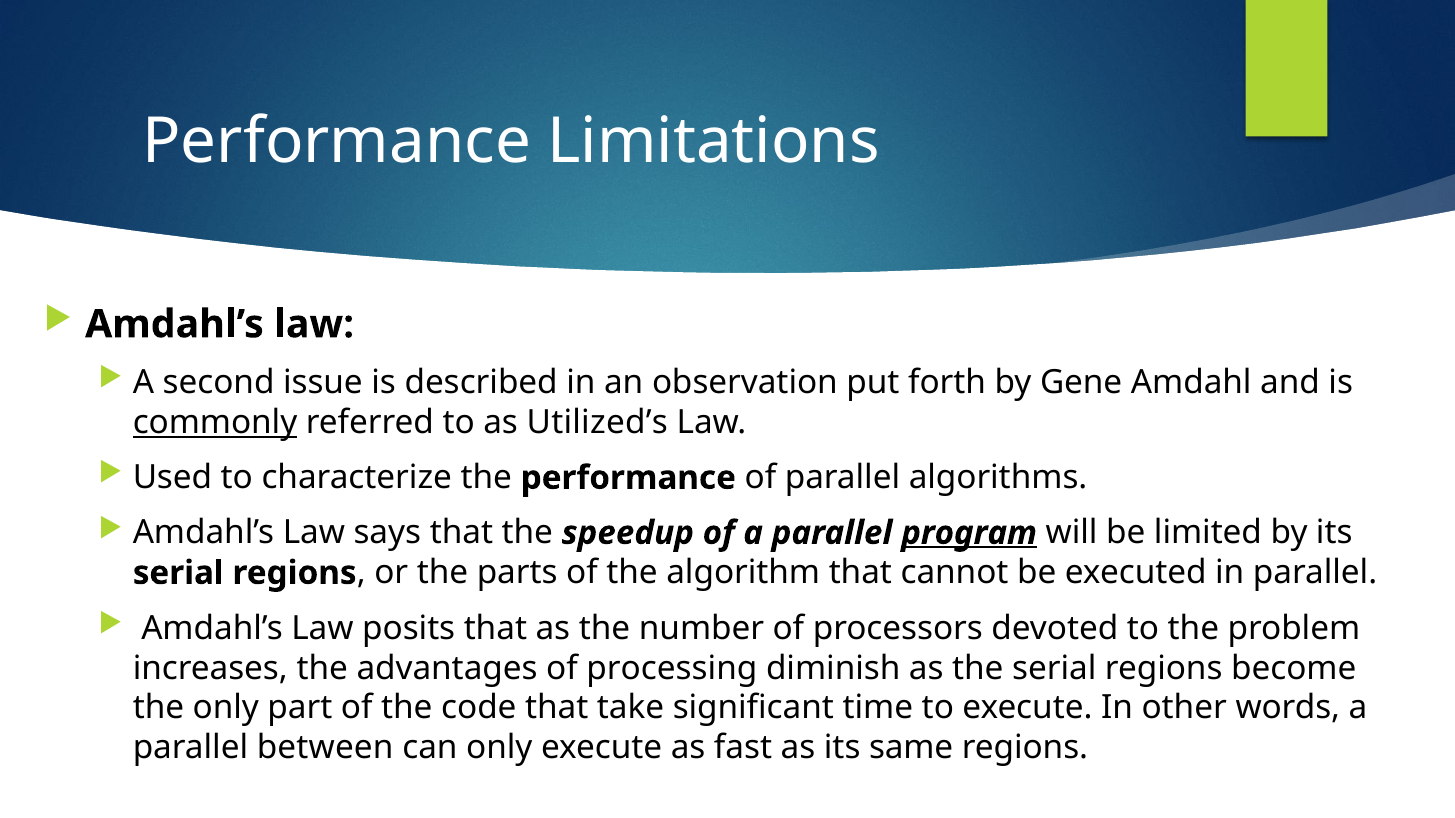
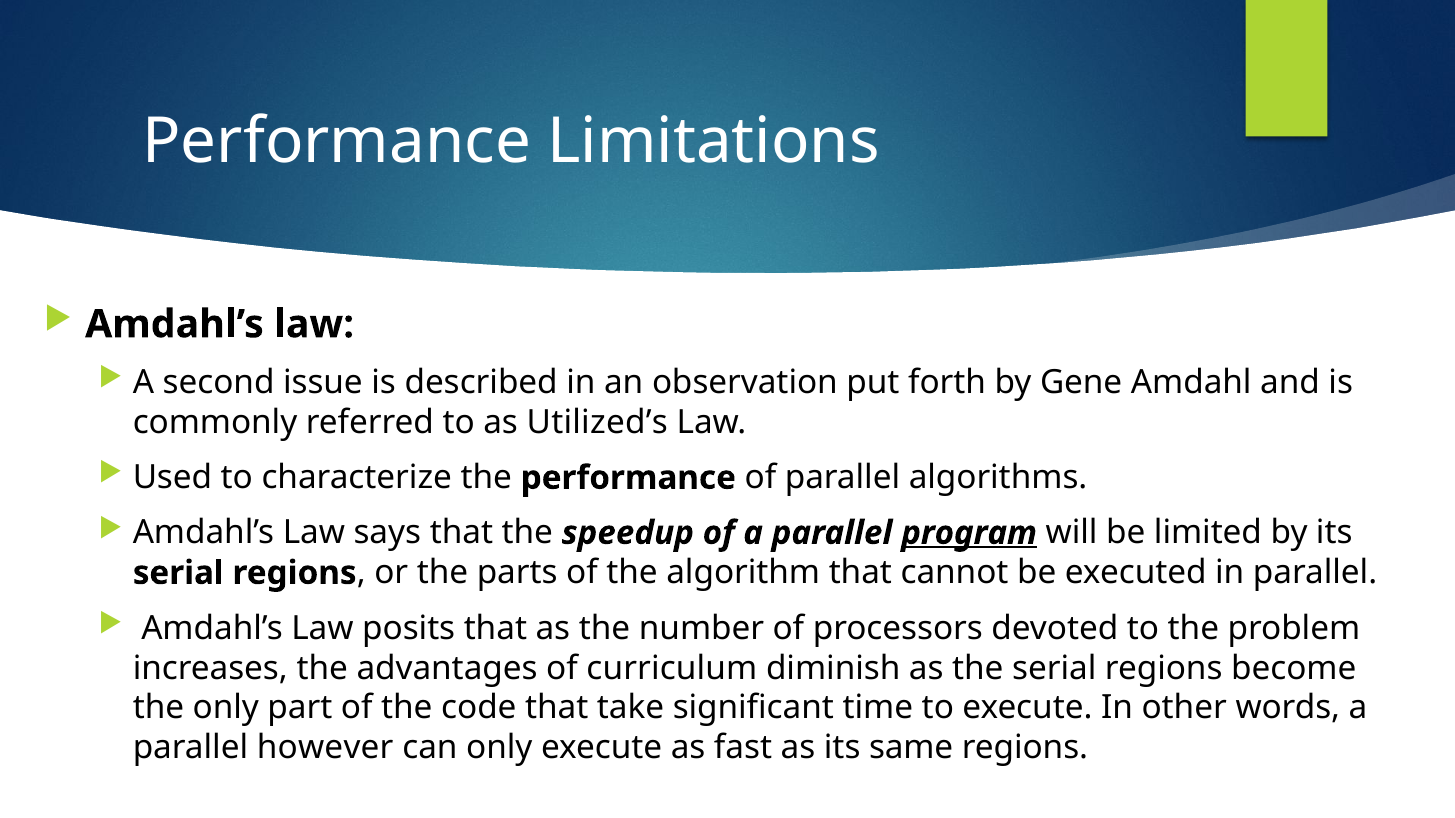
commonly underline: present -> none
processing: processing -> curriculum
between: between -> however
